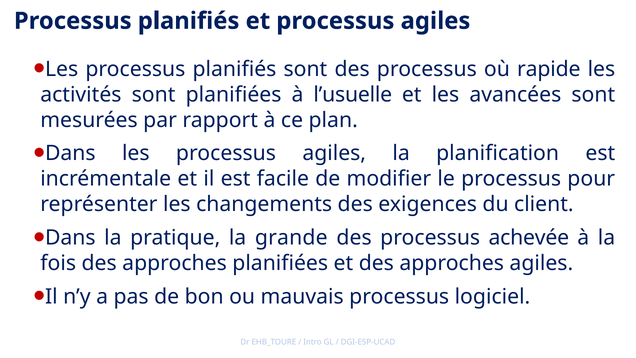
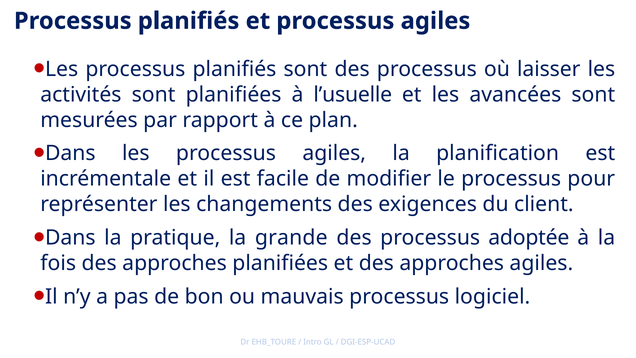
rapide: rapide -> laisser
achevée: achevée -> adoptée
